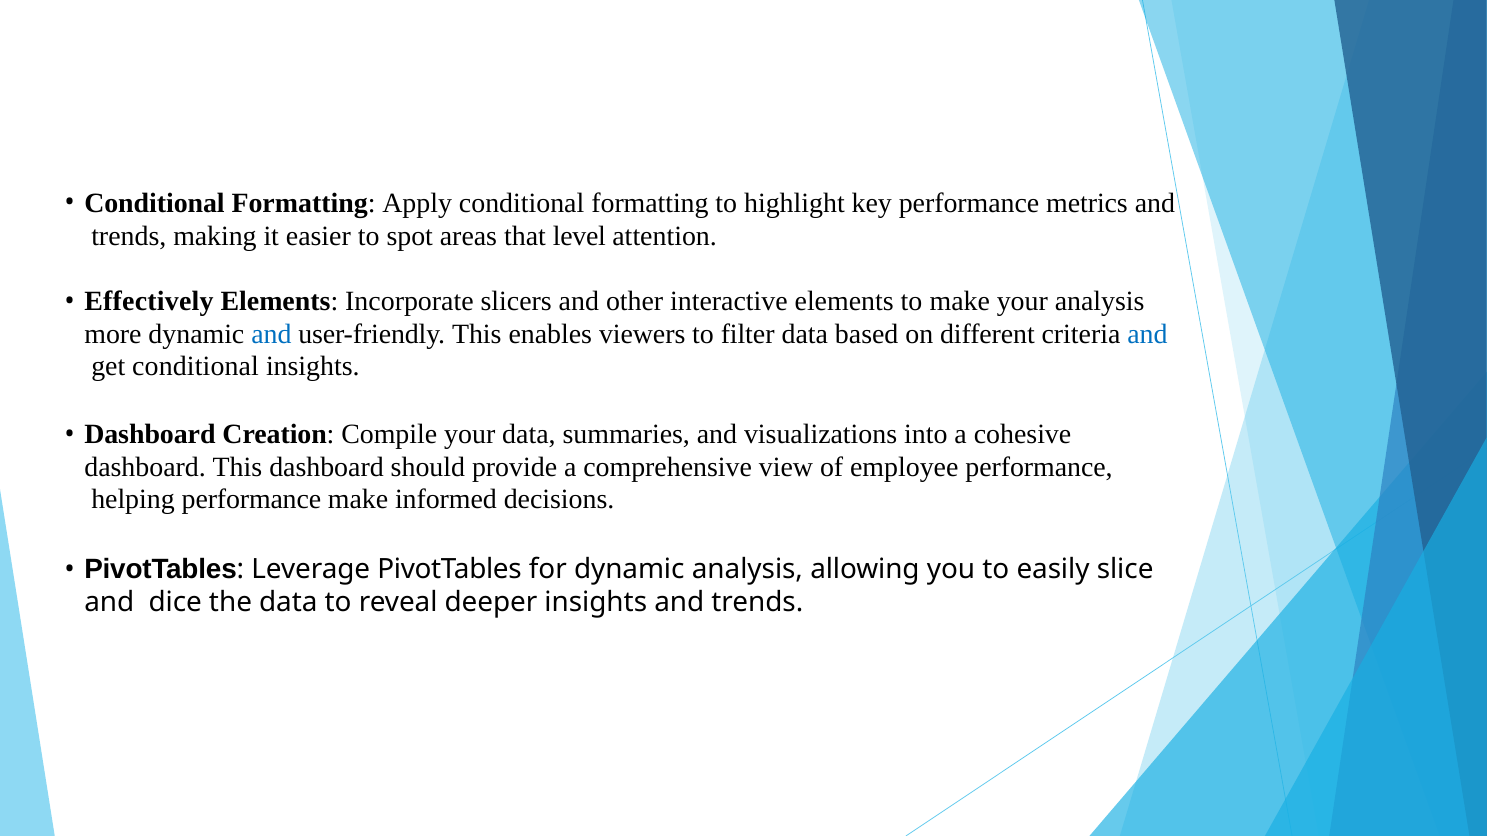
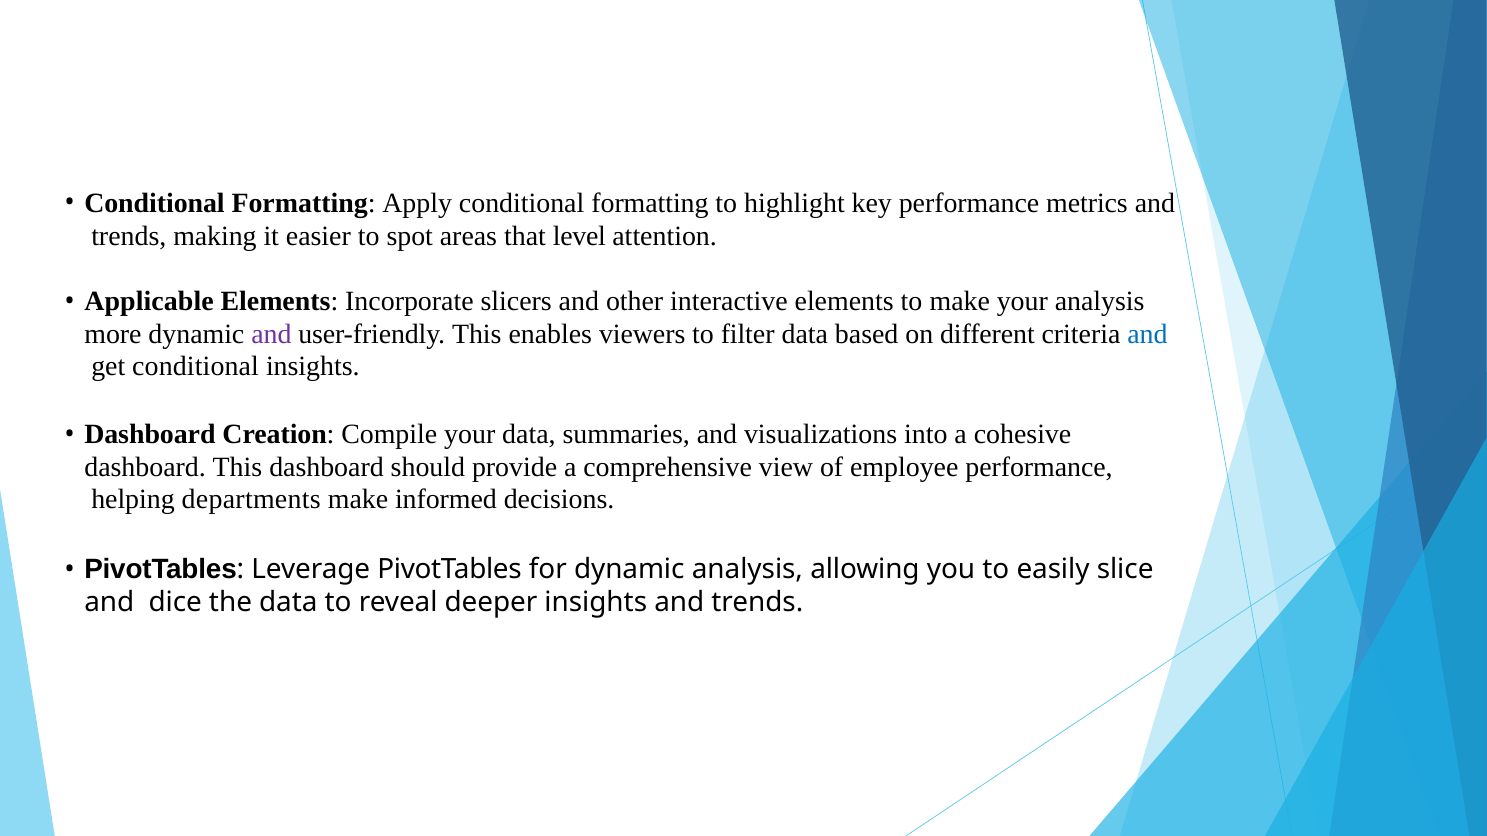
Effectively: Effectively -> Applicable
and at (271, 334) colour: blue -> purple
helping performance: performance -> departments
